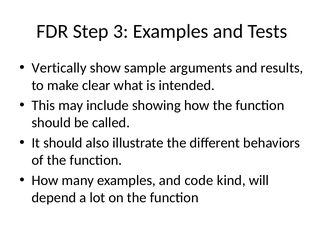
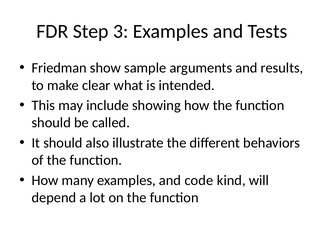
Vertically: Vertically -> Friedman
